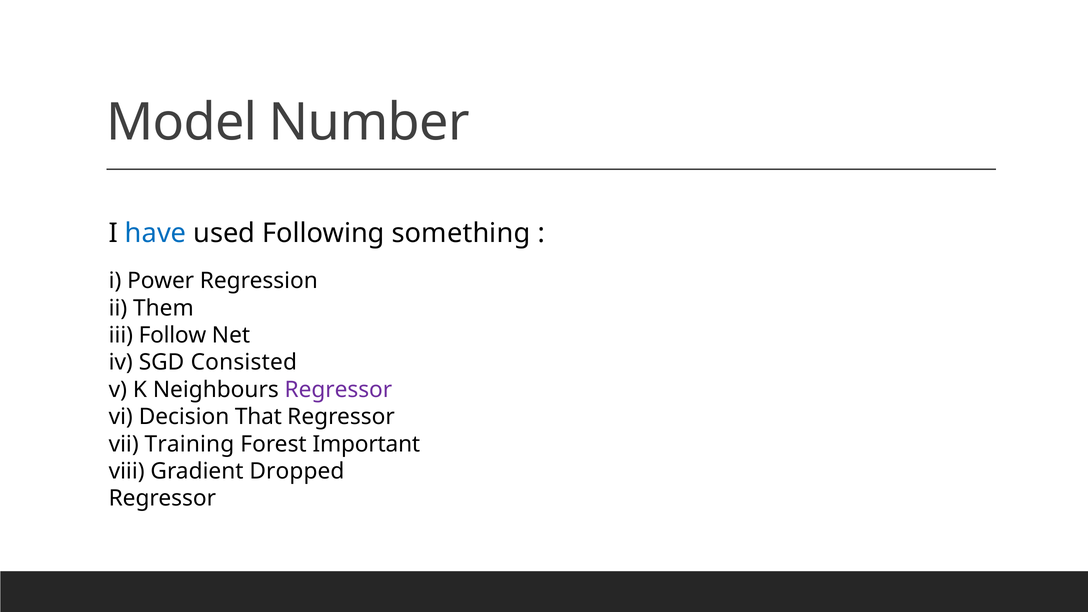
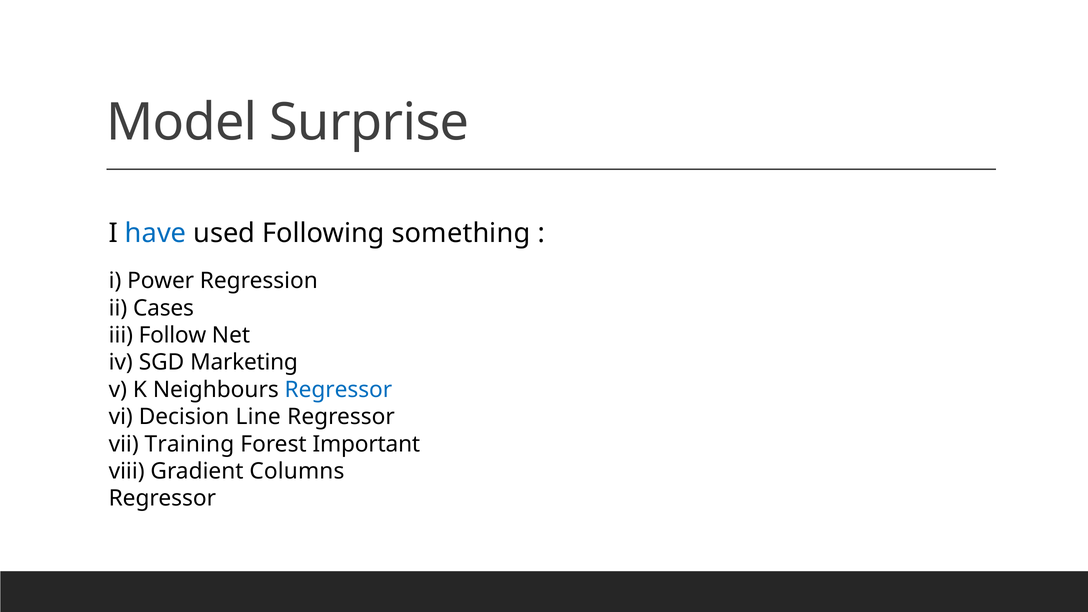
Number: Number -> Surprise
Them: Them -> Cases
Consisted: Consisted -> Marketing
Regressor at (338, 390) colour: purple -> blue
That: That -> Line
Dropped: Dropped -> Columns
